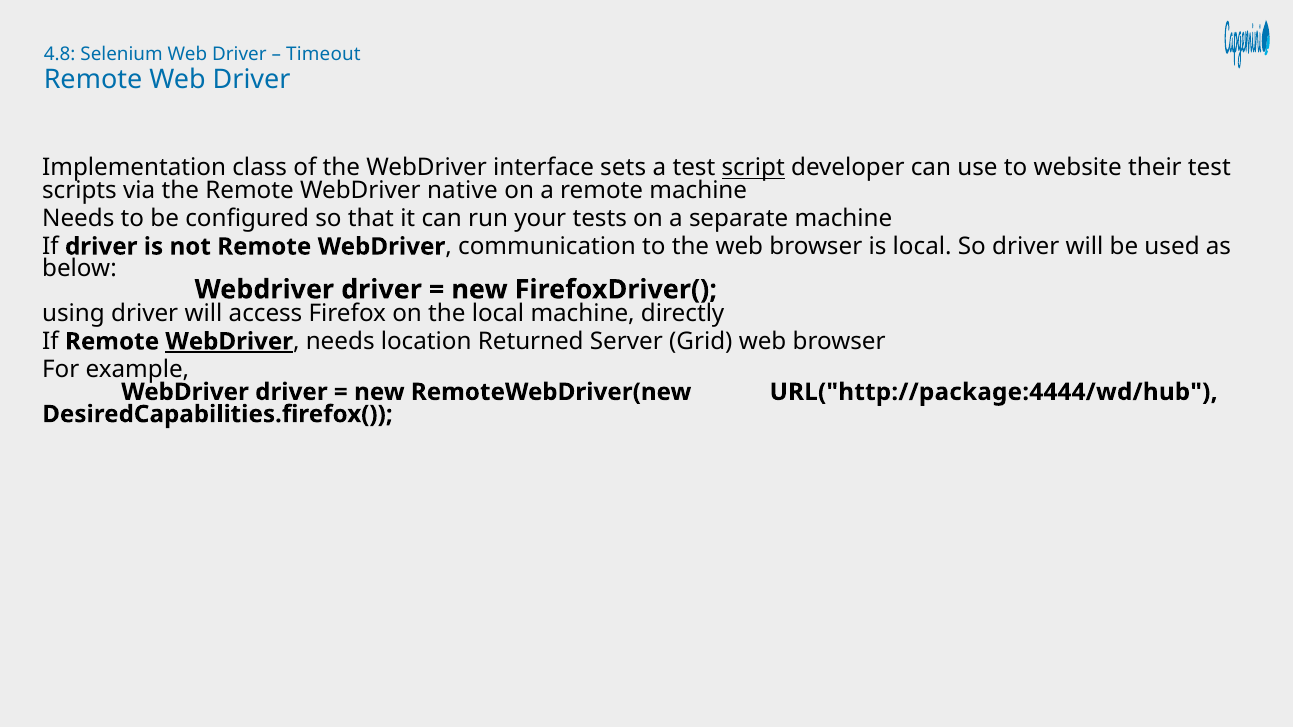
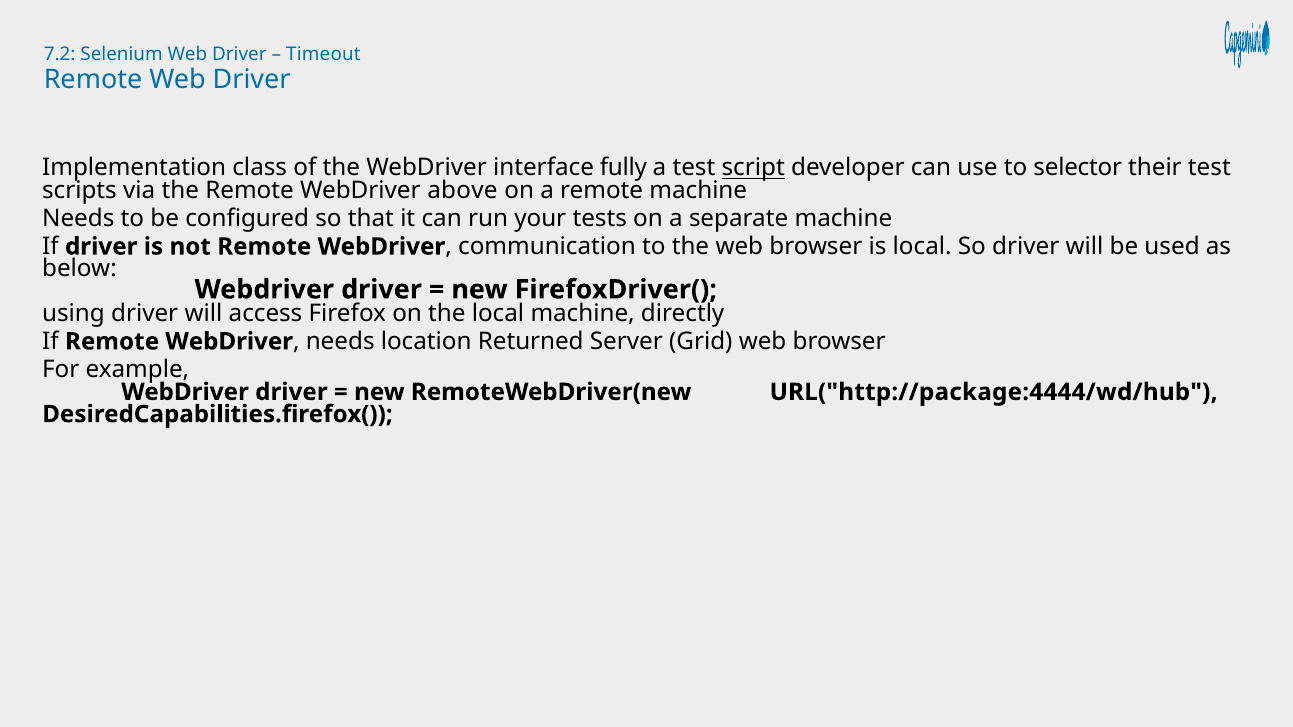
4.8: 4.8 -> 7.2
sets: sets -> fully
website: website -> selector
native: native -> above
WebDriver at (229, 342) underline: present -> none
